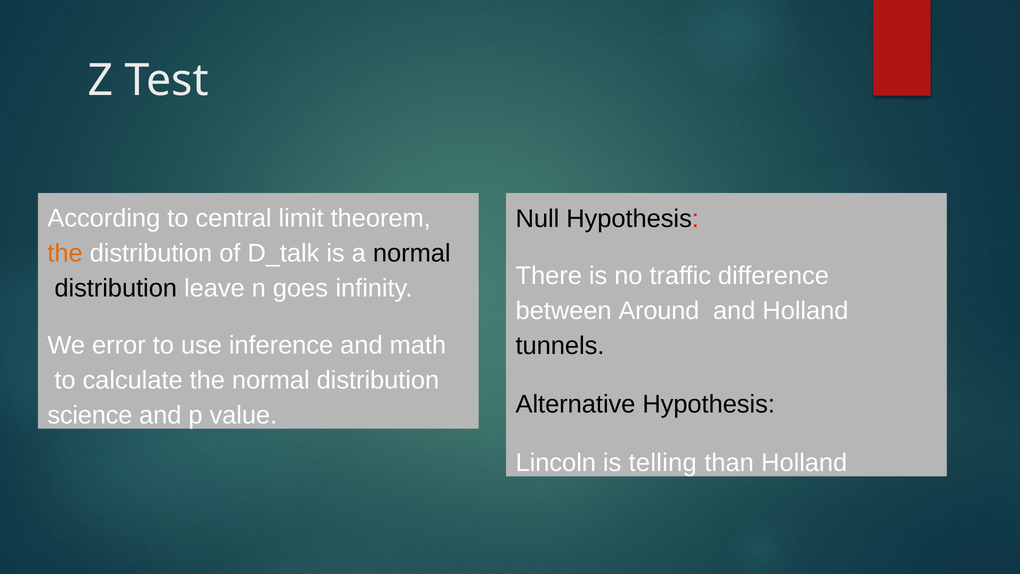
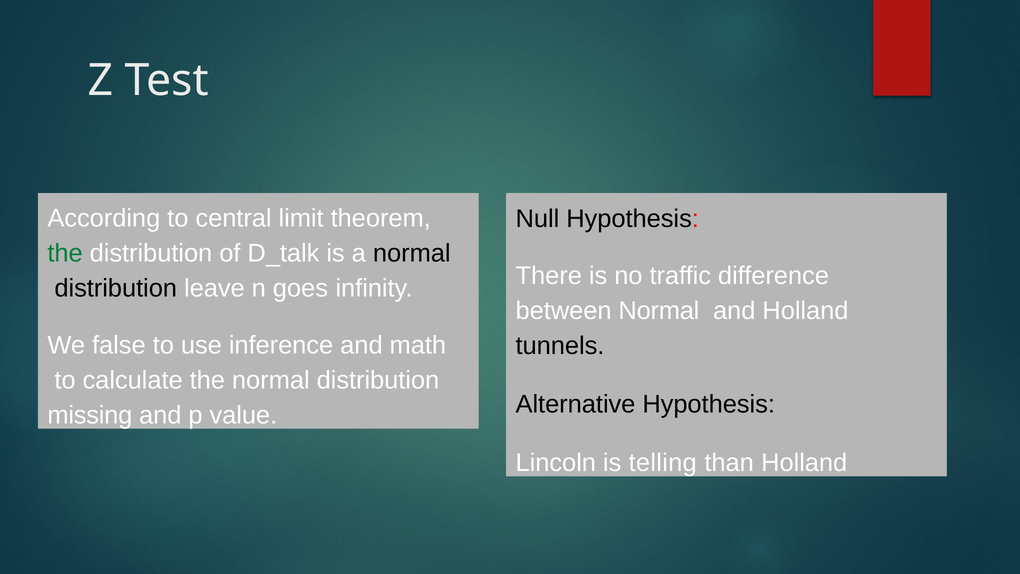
the at (65, 253) colour: orange -> green
between Around: Around -> Normal
error: error -> false
science: science -> missing
